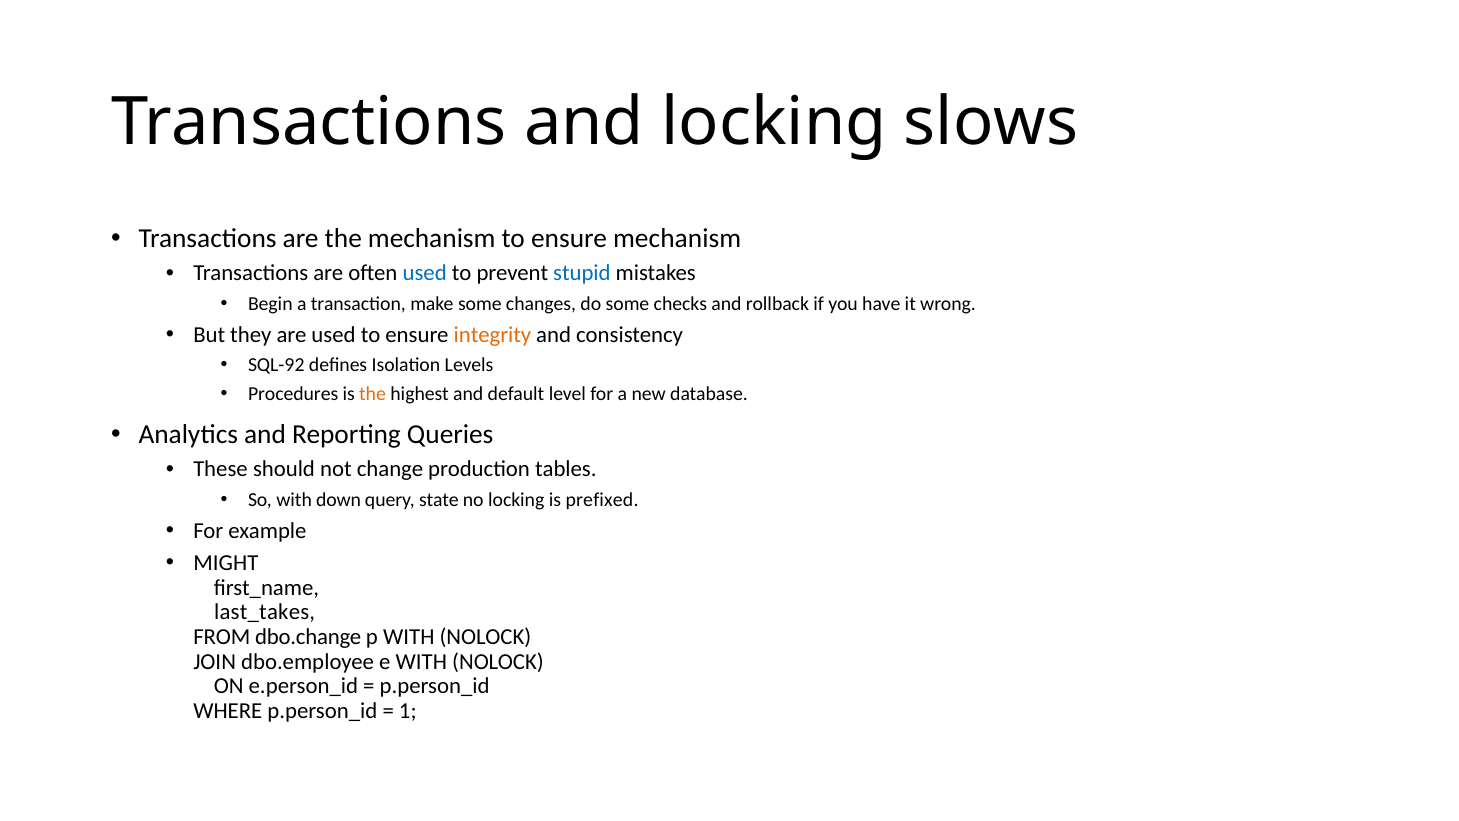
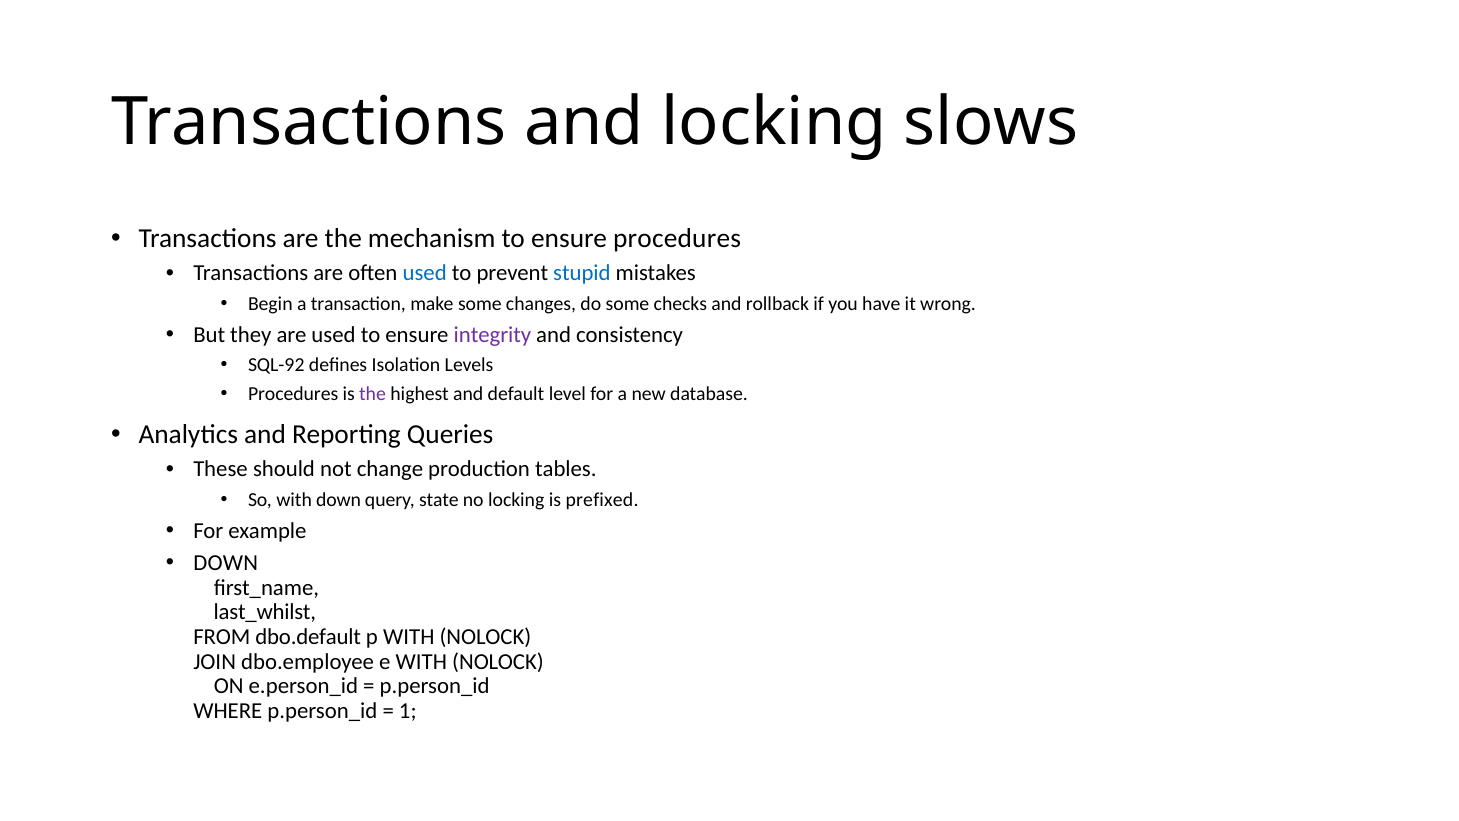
ensure mechanism: mechanism -> procedures
integrity colour: orange -> purple
the at (373, 394) colour: orange -> purple
MIGHT at (226, 563): MIGHT -> DOWN
last_takes: last_takes -> last_whilst
dbo.change: dbo.change -> dbo.default
